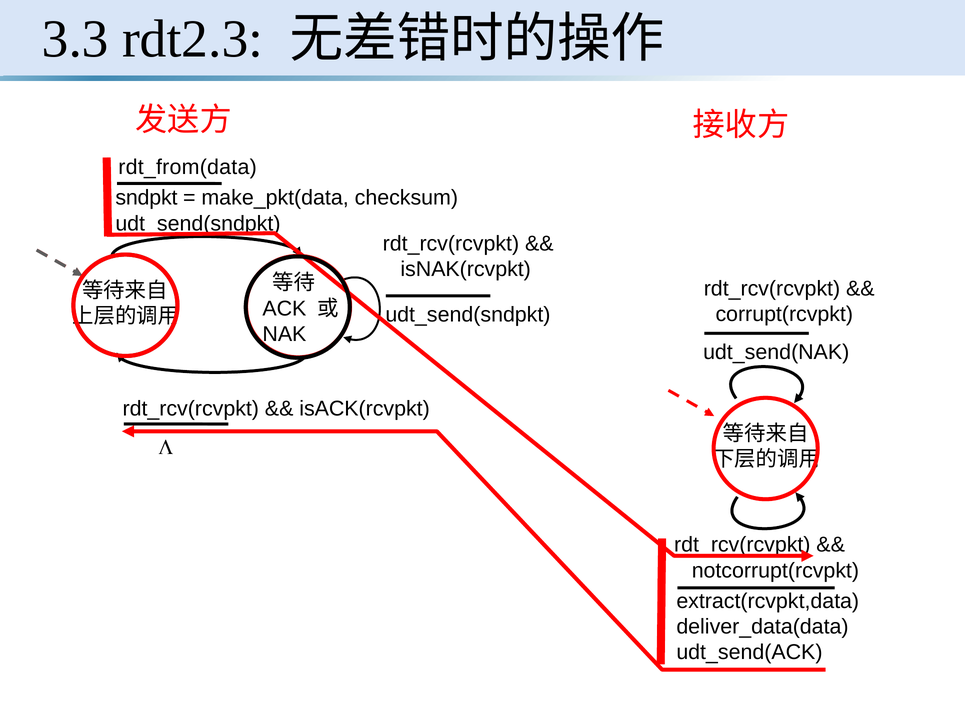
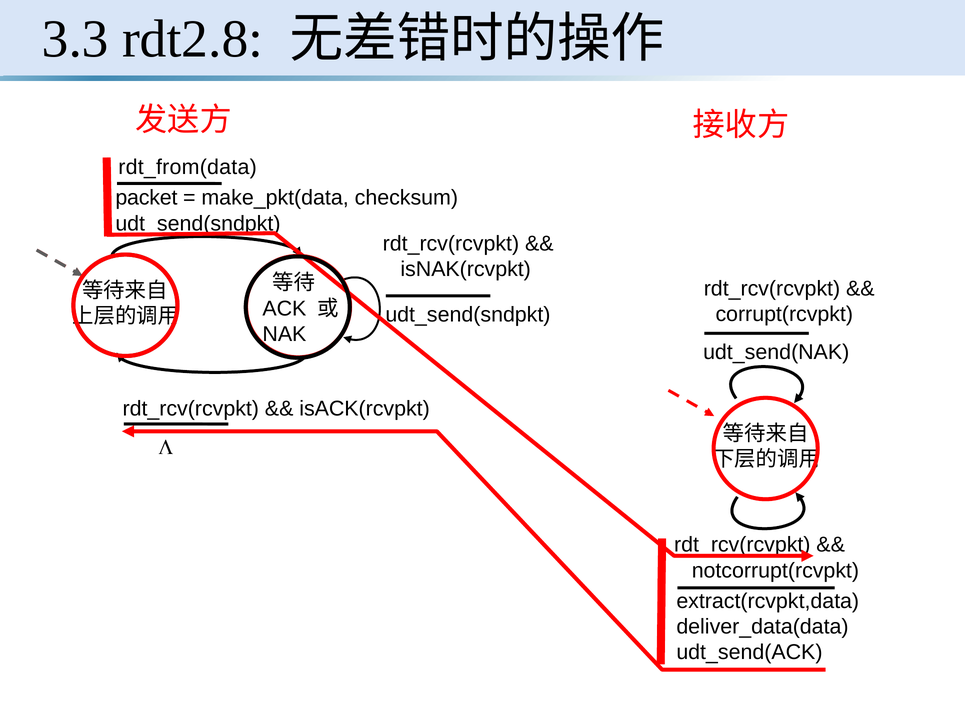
rdt2.3: rdt2.3 -> rdt2.8
sndpkt: sndpkt -> packet
